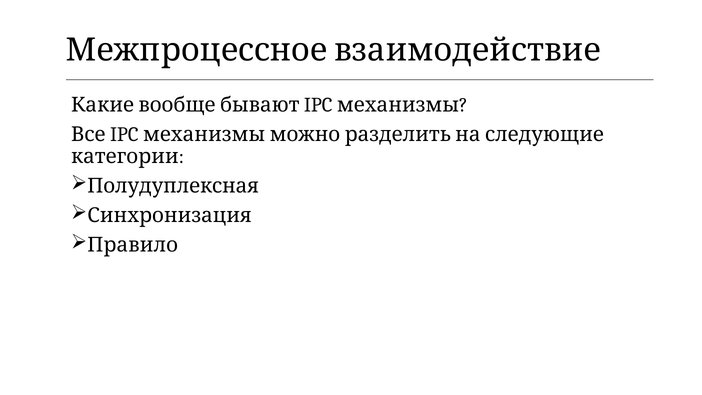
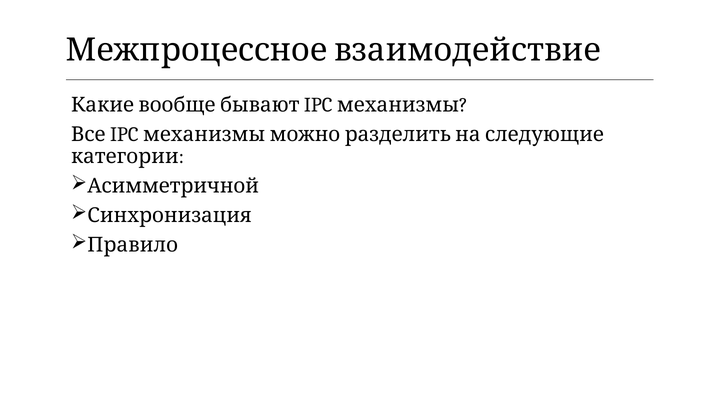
Полудуплексная: Полудуплексная -> Асимметричной
